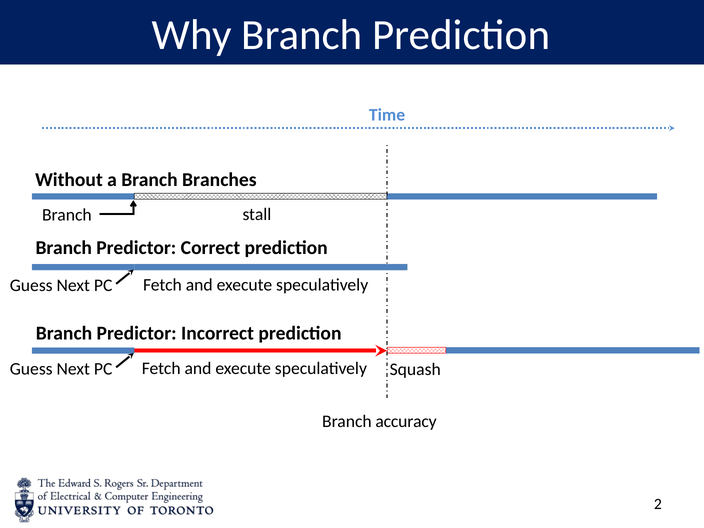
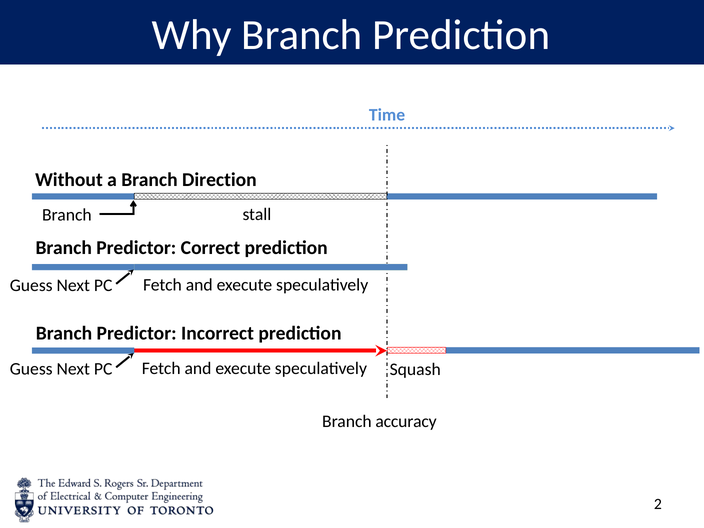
Branches: Branches -> Direction
